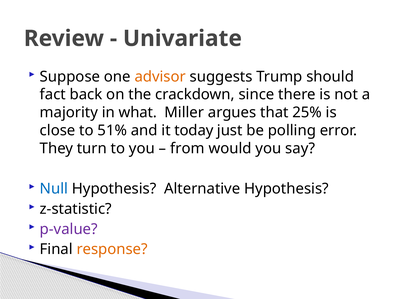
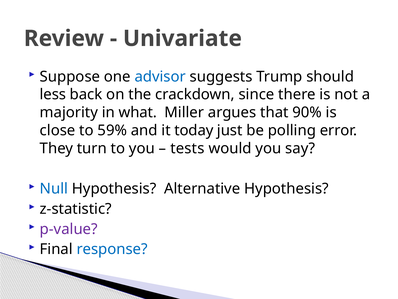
advisor colour: orange -> blue
fact: fact -> less
25%: 25% -> 90%
51%: 51% -> 59%
from: from -> tests
response colour: orange -> blue
